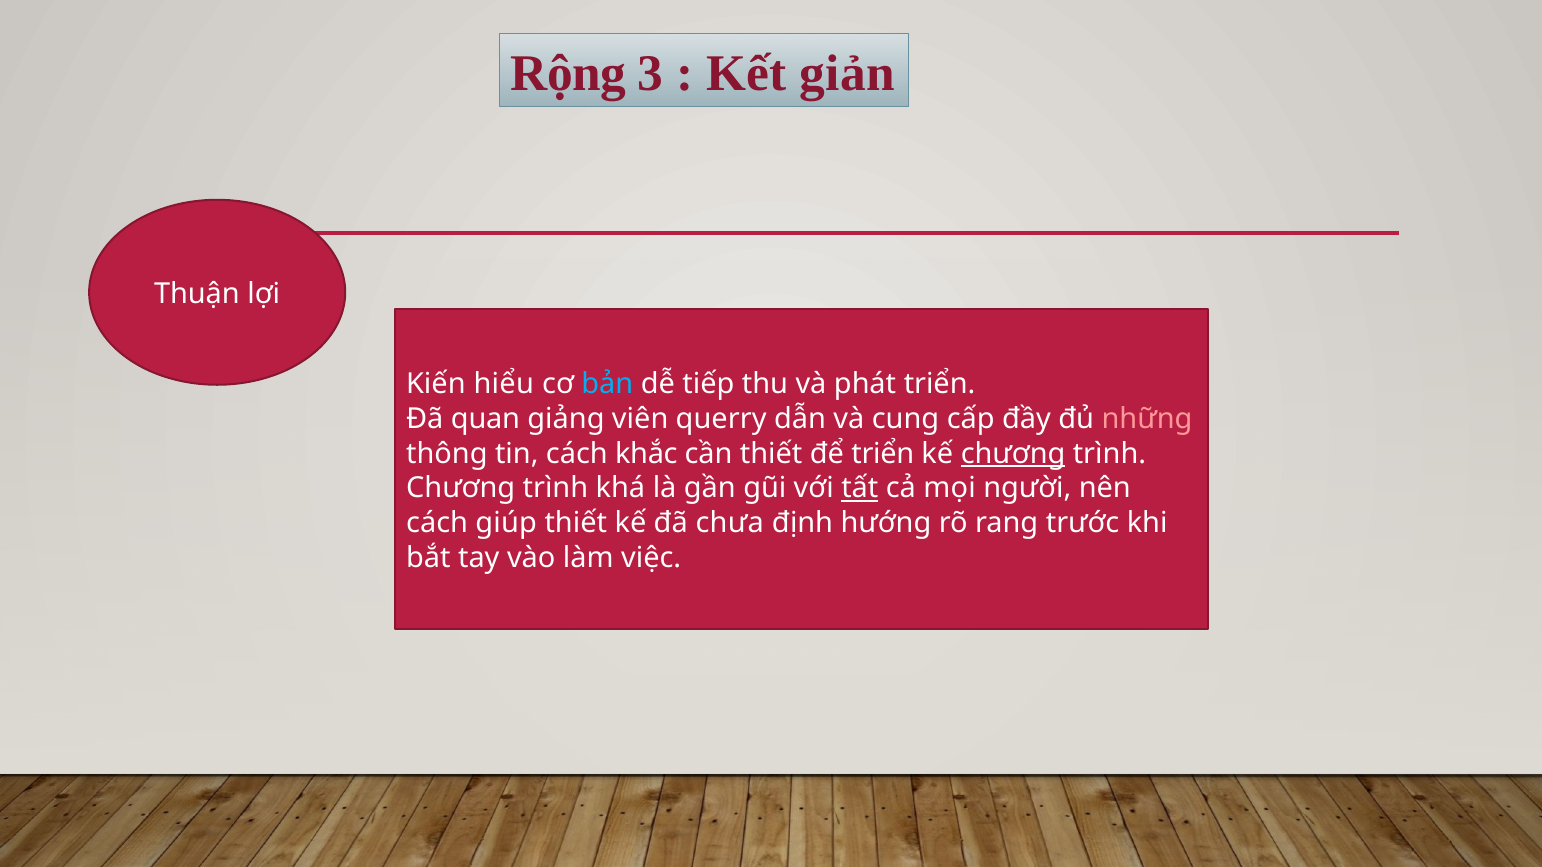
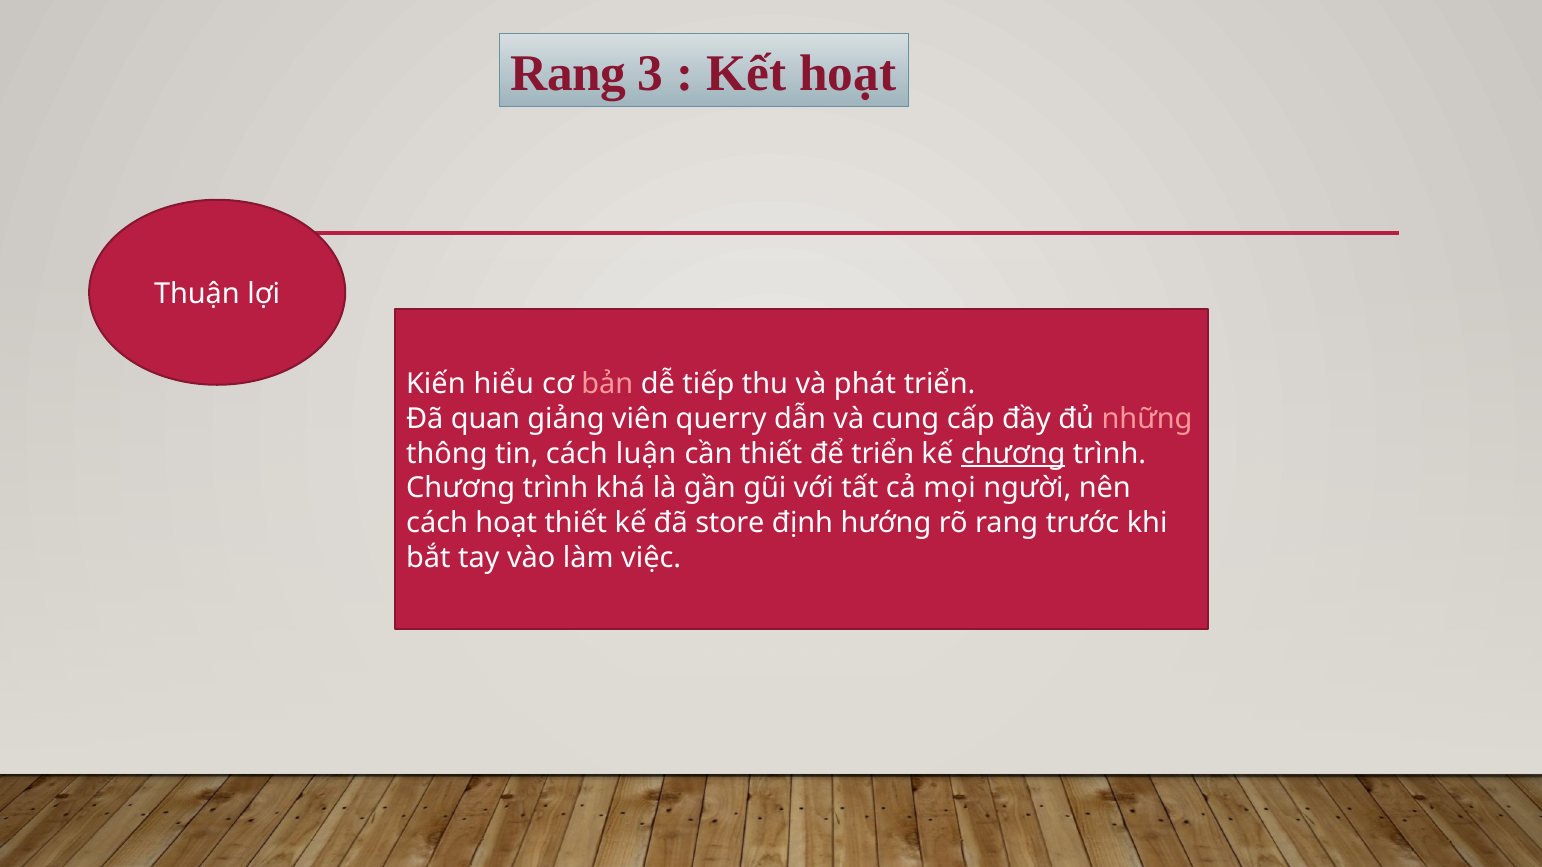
Rộng at (568, 74): Rộng -> Rang
Kết giản: giản -> hoạt
bản colour: light blue -> pink
khắc: khắc -> luận
tất underline: present -> none
cách giúp: giúp -> hoạt
chưa: chưa -> store
